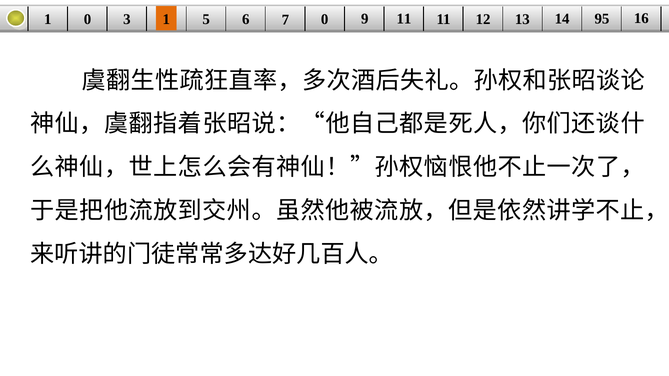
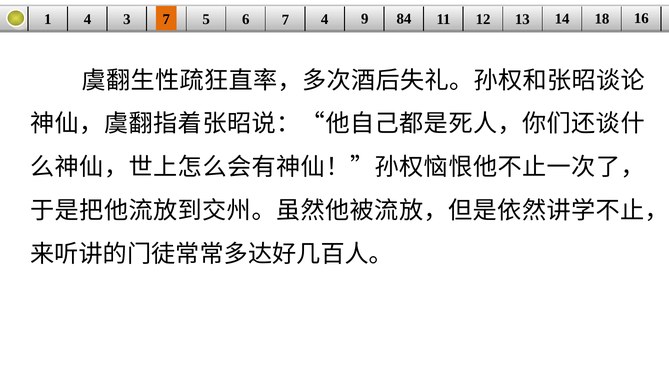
1 0: 0 -> 4
3 1: 1 -> 7
7 0: 0 -> 4
9 11: 11 -> 84
95: 95 -> 18
